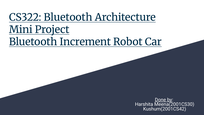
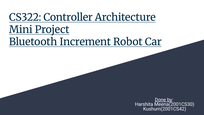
CS322 Bluetooth: Bluetooth -> Controller
